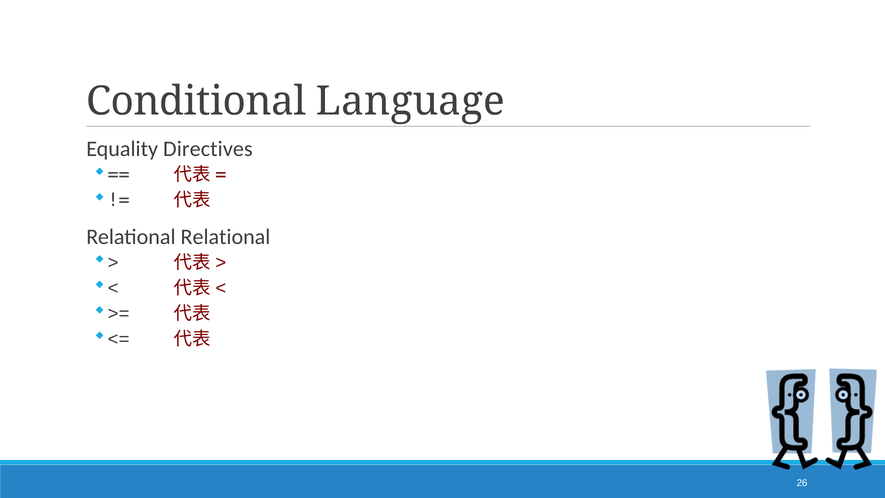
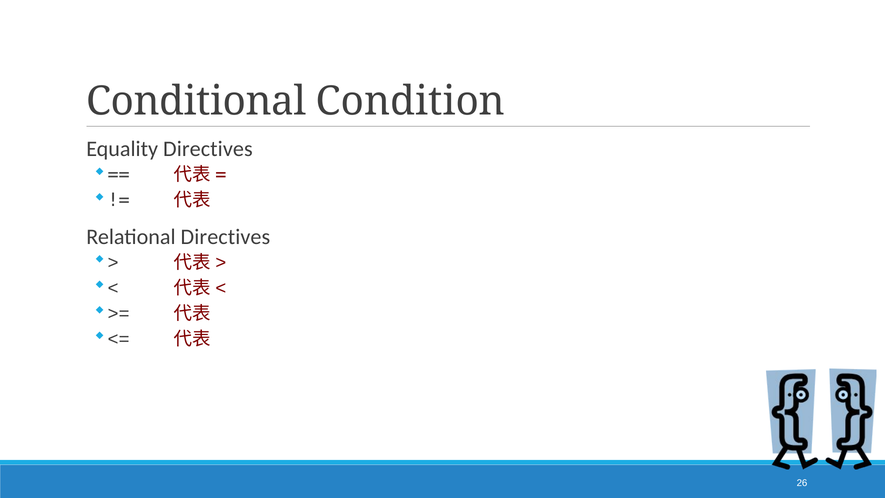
Language: Language -> Condition
Relational Relational: Relational -> Directives
